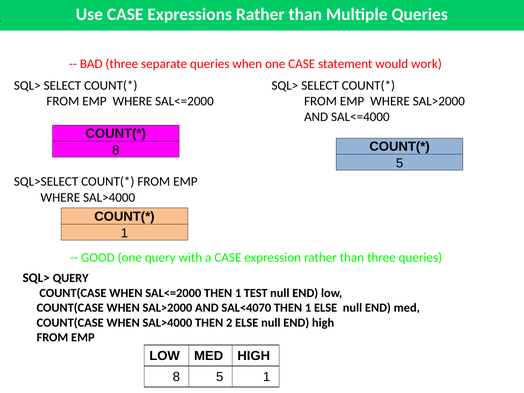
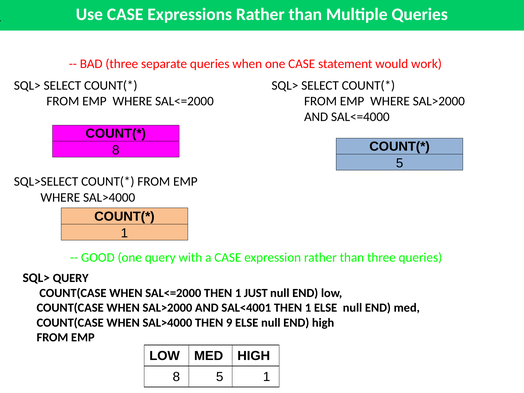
TEST: TEST -> JUST
SAL<4070: SAL<4070 -> SAL<4001
2: 2 -> 9
